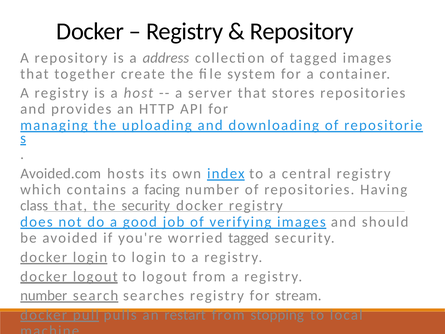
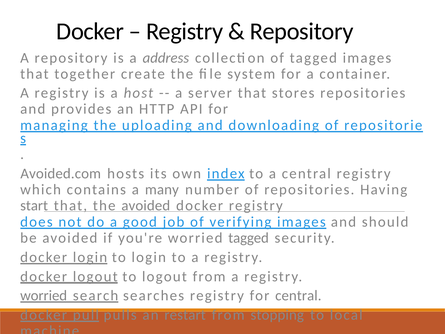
facing: facing -> many
class: class -> start
the security: security -> avoided
number at (44, 295): number -> worried
for stream: stream -> central
